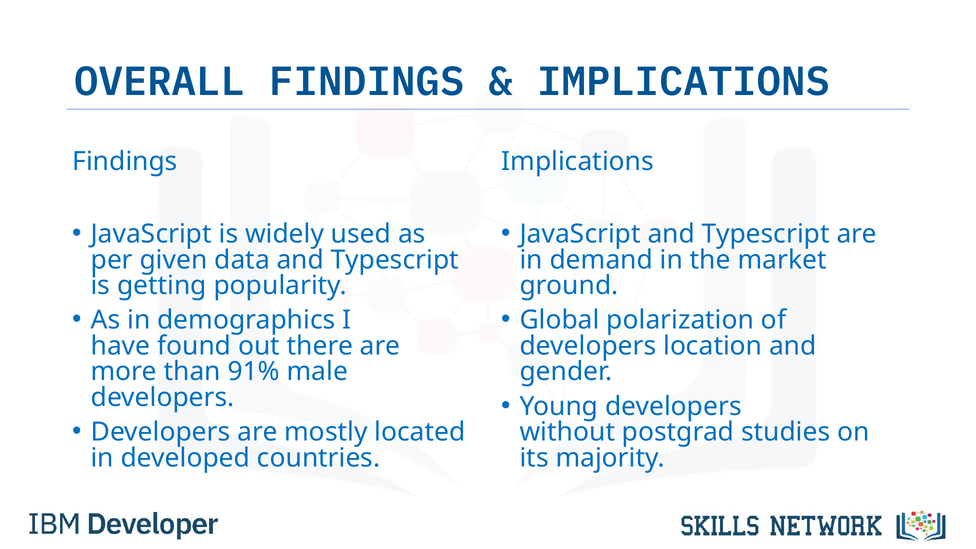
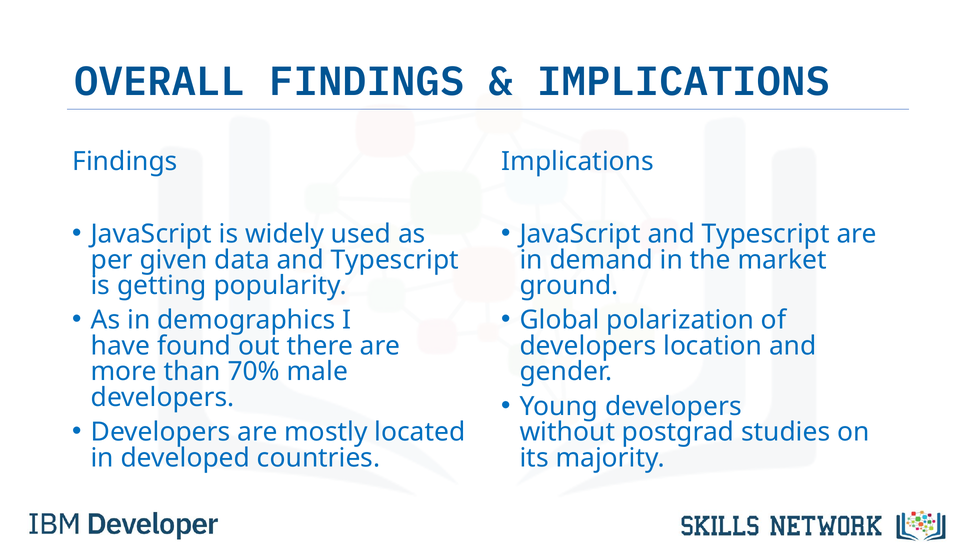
91%: 91% -> 70%
